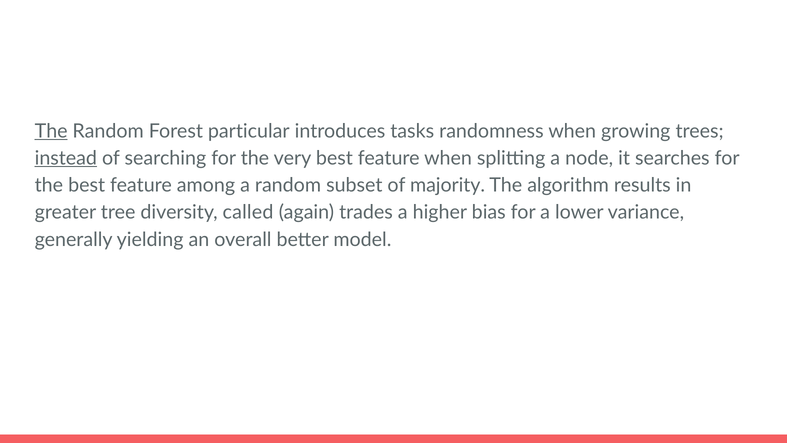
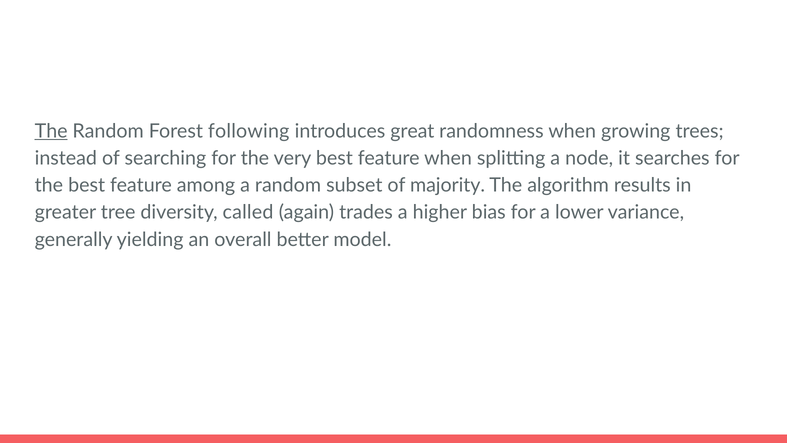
particular: particular -> following
tasks: tasks -> great
instead underline: present -> none
